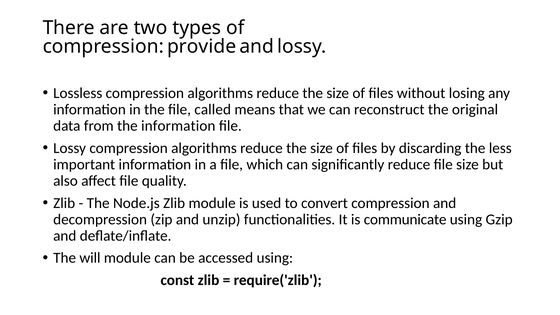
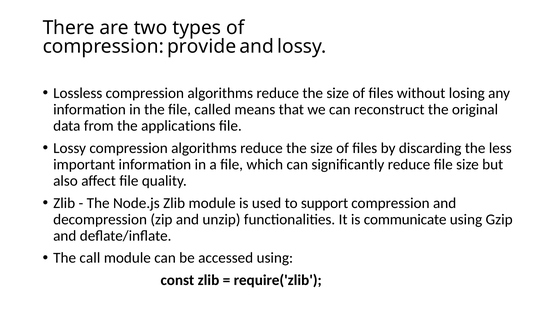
the information: information -> applications
convert: convert -> support
will: will -> call
